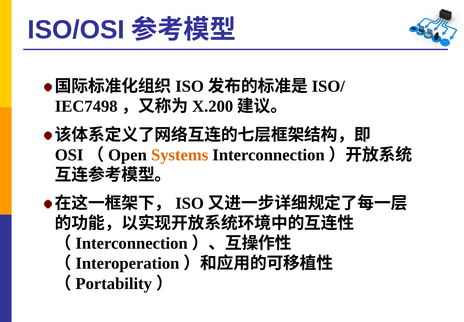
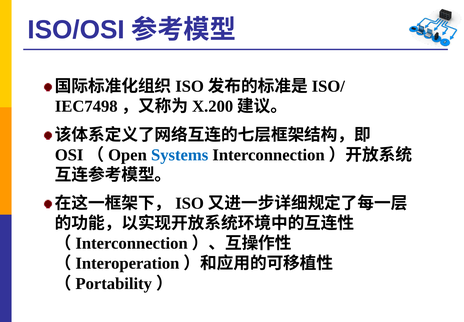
Systems colour: orange -> blue
